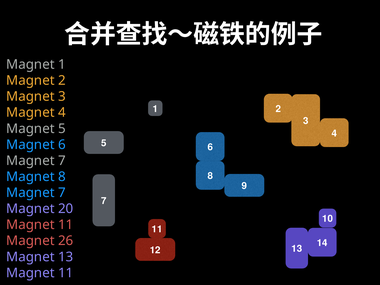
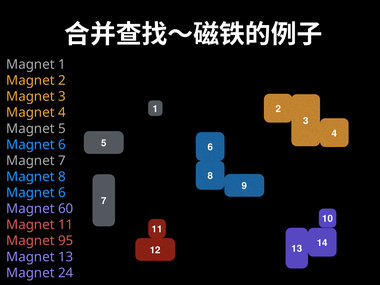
7 at (62, 193): 7 -> 6
20: 20 -> 60
26: 26 -> 95
11 at (66, 273): 11 -> 24
